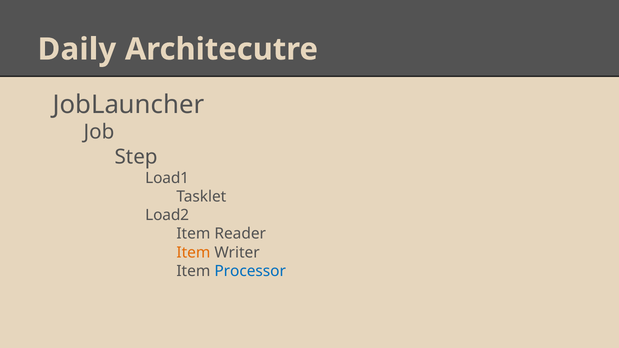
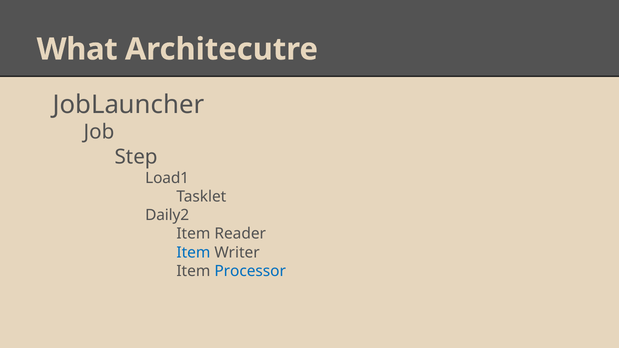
Daily: Daily -> What
Load2: Load2 -> Daily2
Item at (193, 253) colour: orange -> blue
